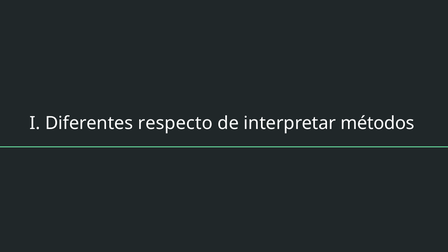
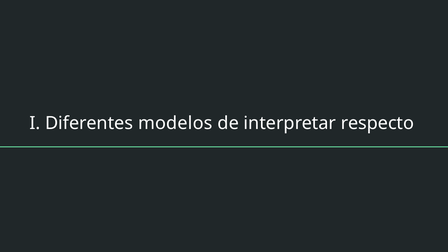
respecto: respecto -> modelos
métodos: métodos -> respecto
